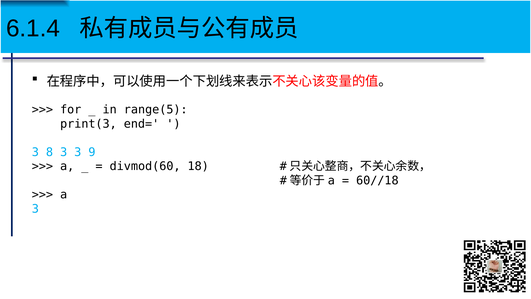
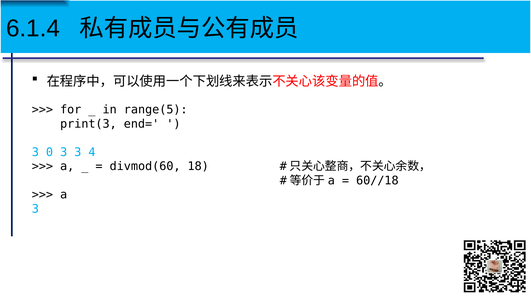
8: 8 -> 0
9: 9 -> 4
